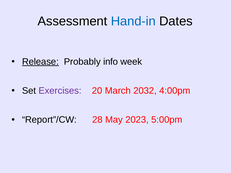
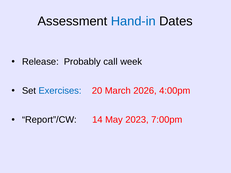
Release underline: present -> none
info: info -> call
Exercises colour: purple -> blue
2032: 2032 -> 2026
28: 28 -> 14
5:00pm: 5:00pm -> 7:00pm
